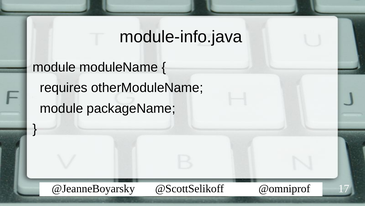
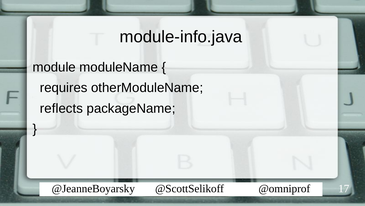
module at (61, 108): module -> reflects
